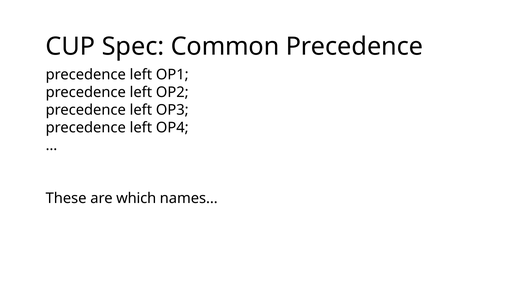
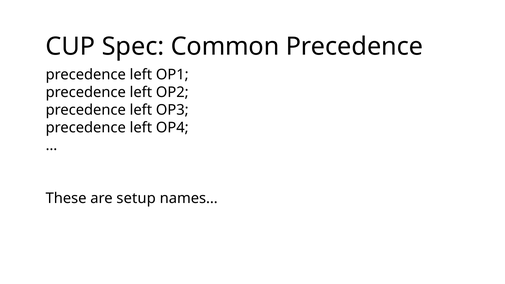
which: which -> setup
